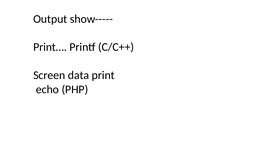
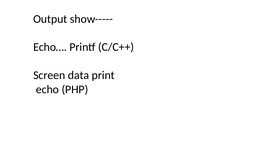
Print…: Print… -> Echo…
